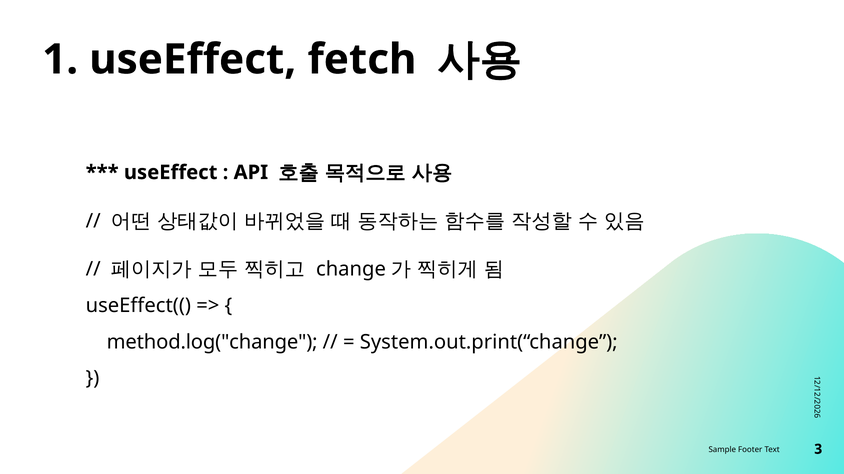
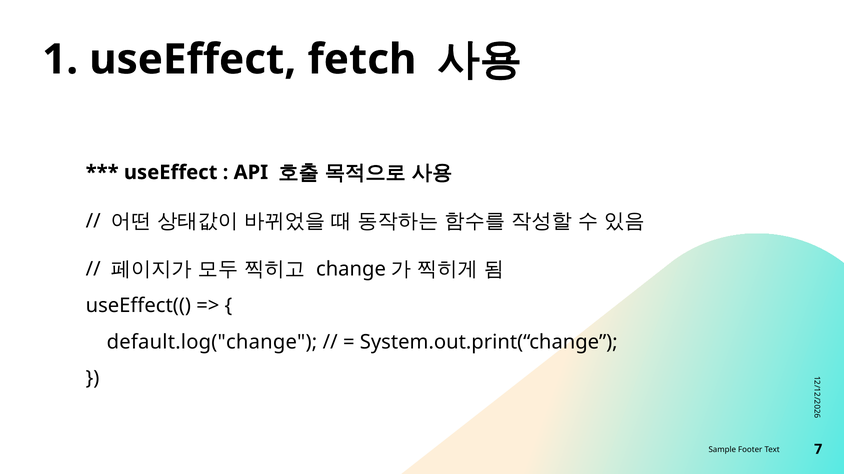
method.log("change: method.log("change -> default.log("change
3: 3 -> 7
